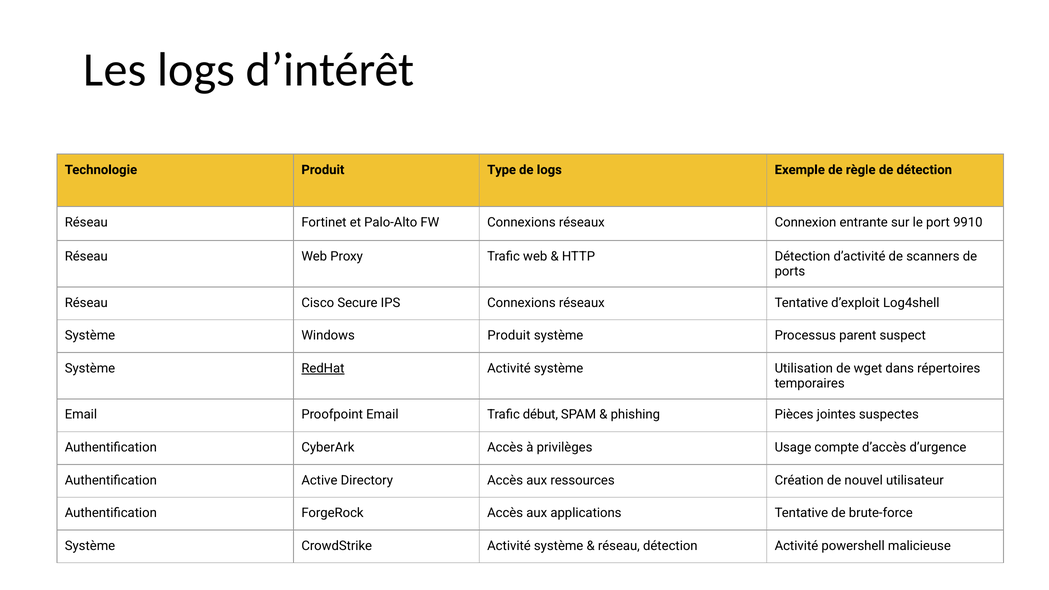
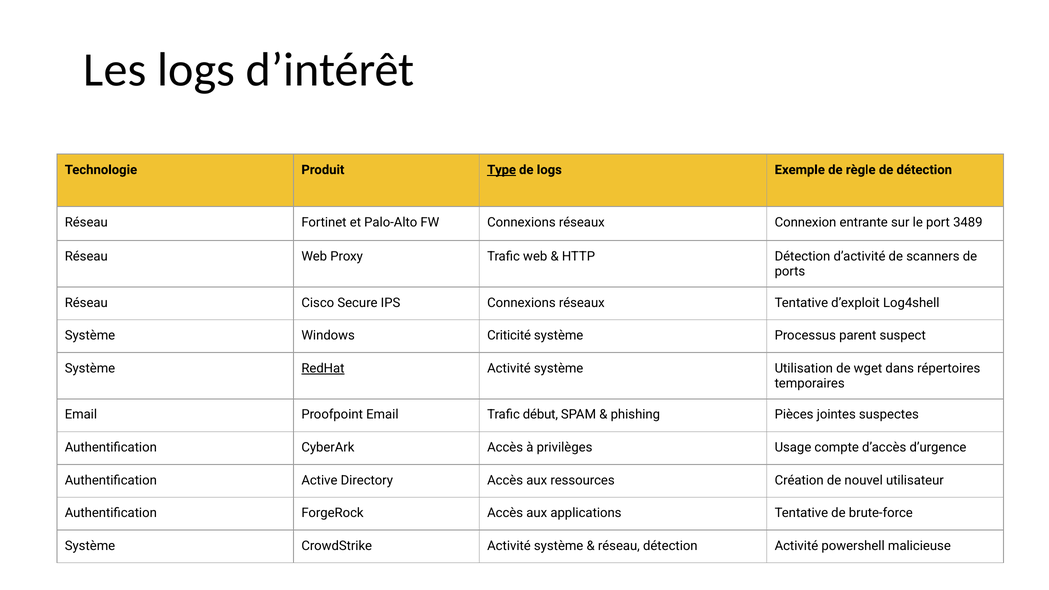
Type underline: none -> present
9910: 9910 -> 3489
Windows Produit: Produit -> Criticité
